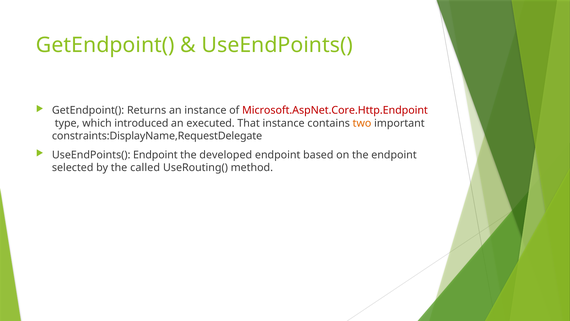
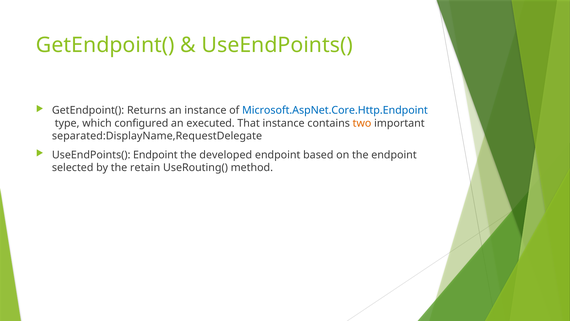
Microsoft.AspNet.Core.Http.Endpoint colour: red -> blue
introduced: introduced -> configured
constraints:DisplayName,RequestDelegate: constraints:DisplayName,RequestDelegate -> separated:DisplayName,RequestDelegate
called: called -> retain
